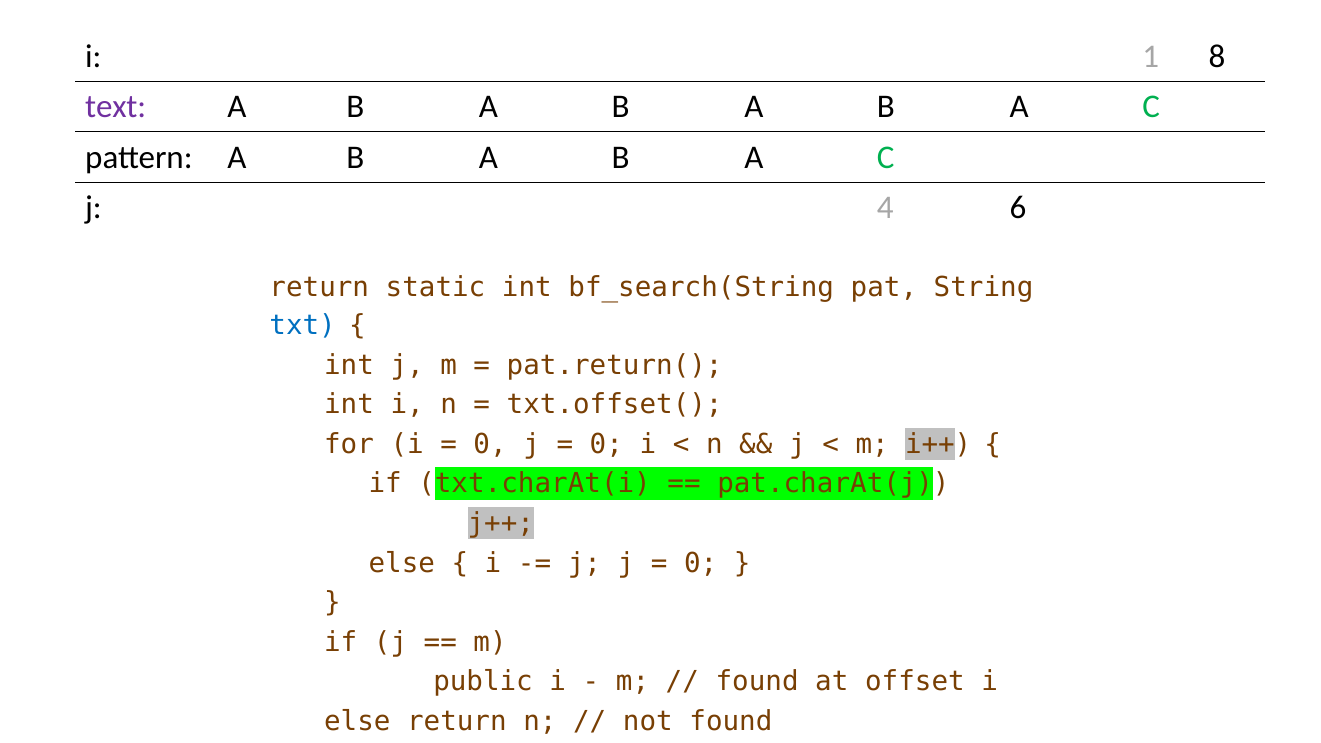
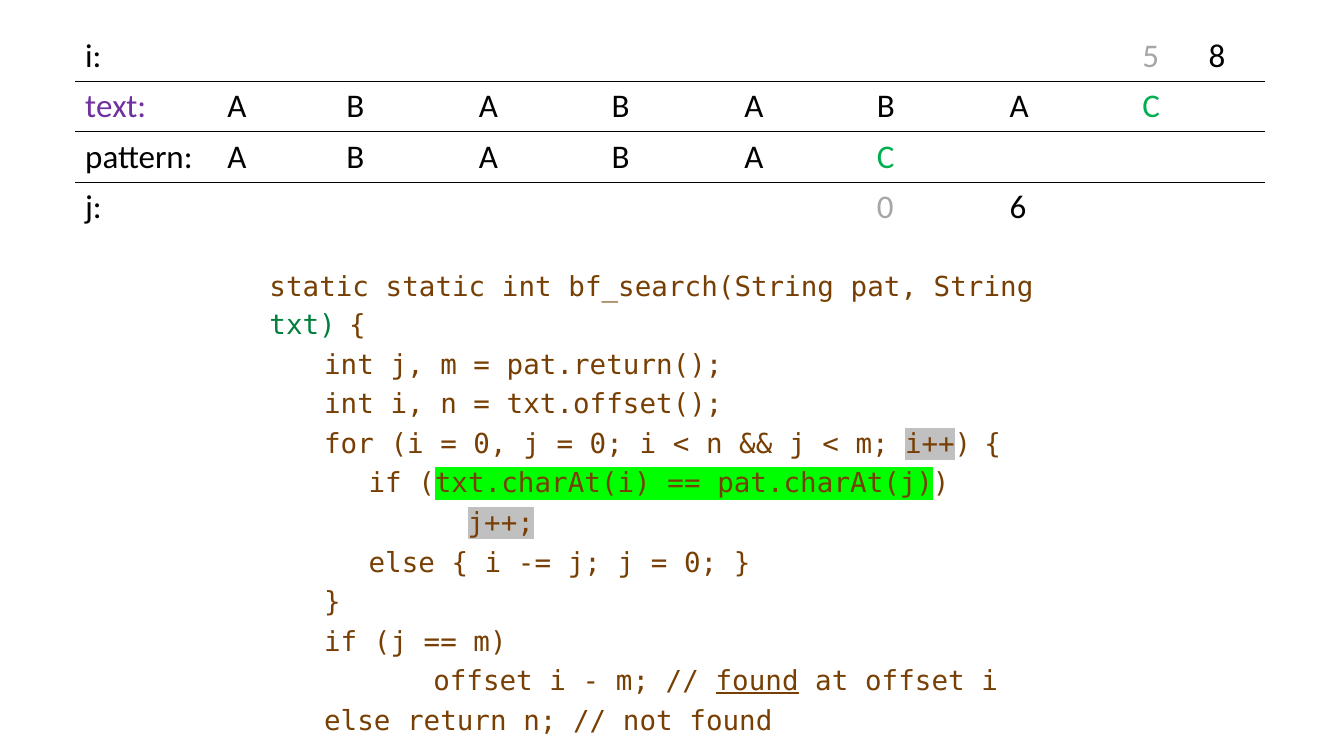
1: 1 -> 5
j 4: 4 -> 0
return at (319, 288): return -> static
txt colour: blue -> green
public at (483, 682): public -> offset
found at (757, 682) underline: none -> present
